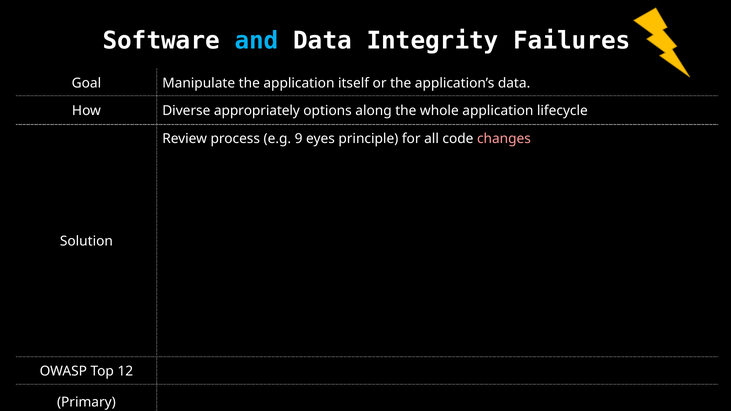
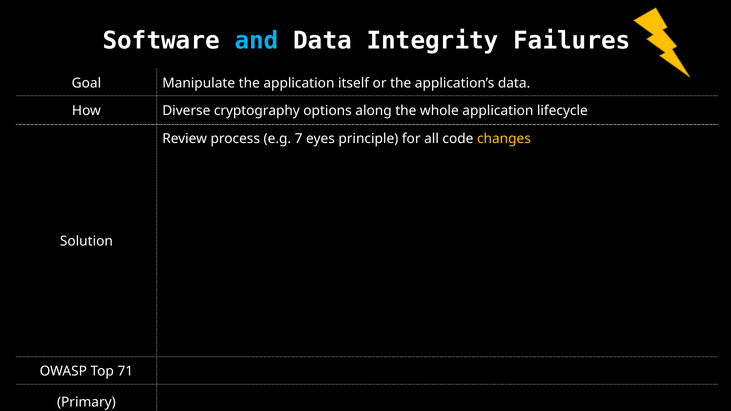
appropriately: appropriately -> cryptography
9: 9 -> 7
changes colour: pink -> yellow
12: 12 -> 71
